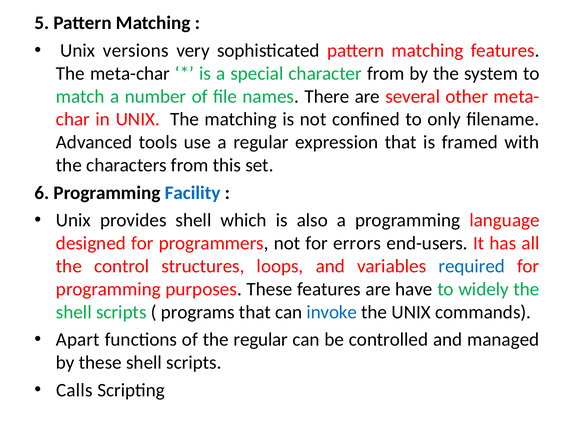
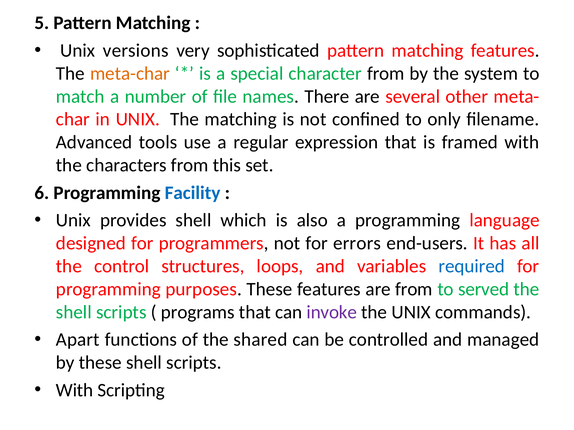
meta-char colour: black -> orange
are have: have -> from
widely: widely -> served
invoke colour: blue -> purple
the regular: regular -> shared
Calls at (74, 391): Calls -> With
